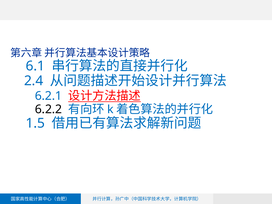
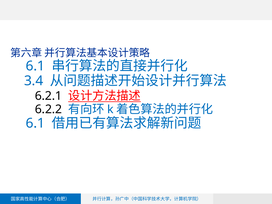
2.4: 2.4 -> 3.4
6.2.1 colour: blue -> black
1.5 at (35, 123): 1.5 -> 6.1
